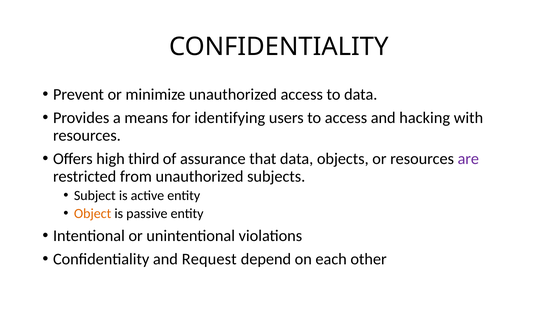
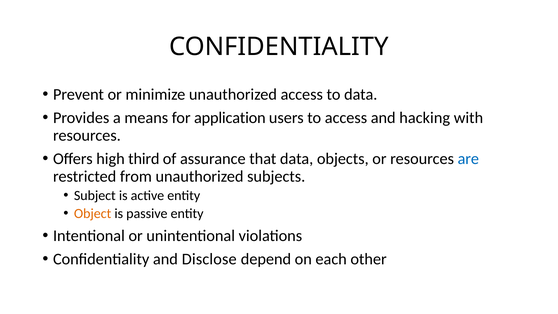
identifying: identifying -> application
are colour: purple -> blue
Request: Request -> Disclose
